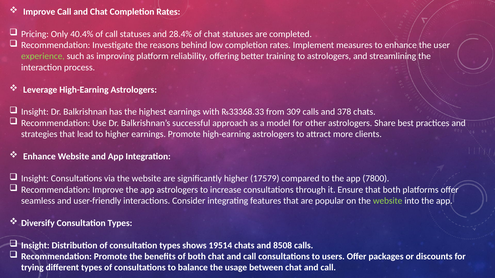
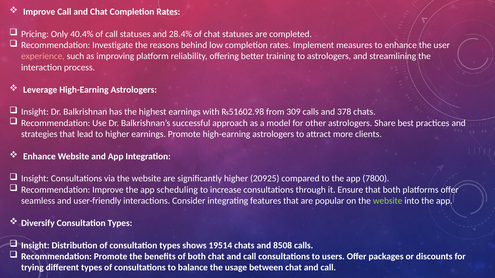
experience colour: light green -> pink
₨33368.33: ₨33368.33 -> ₨51602.98
17579: 17579 -> 20925
app astrologers: astrologers -> scheduling
